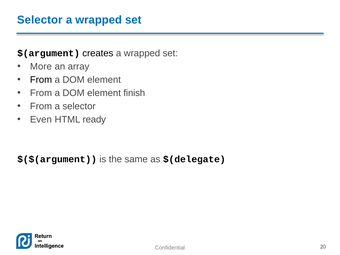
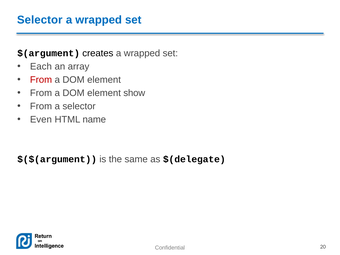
More: More -> Each
From at (41, 80) colour: black -> red
finish: finish -> show
ready: ready -> name
